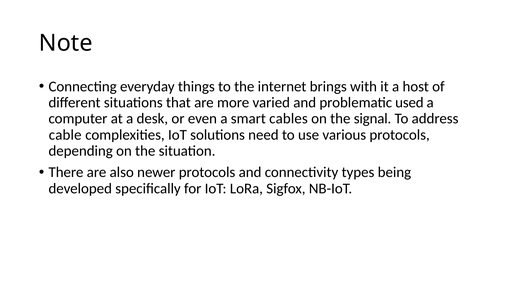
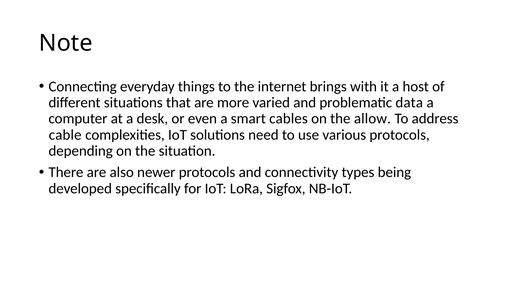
used: used -> data
signal: signal -> allow
